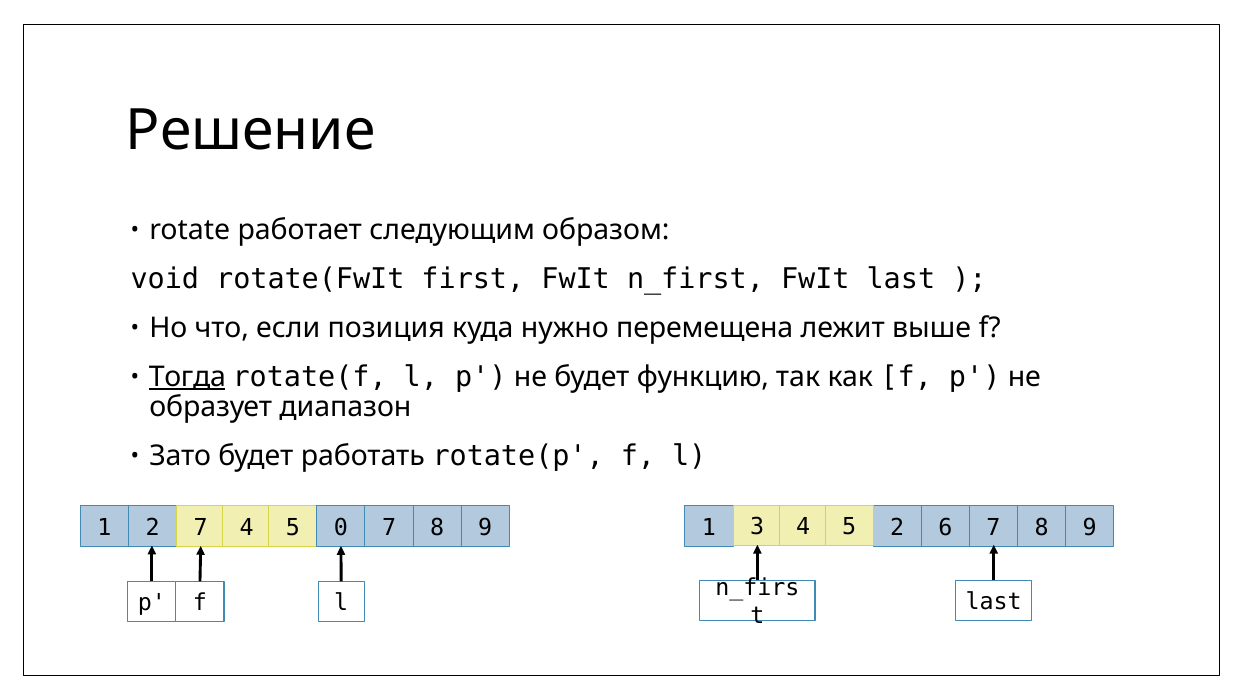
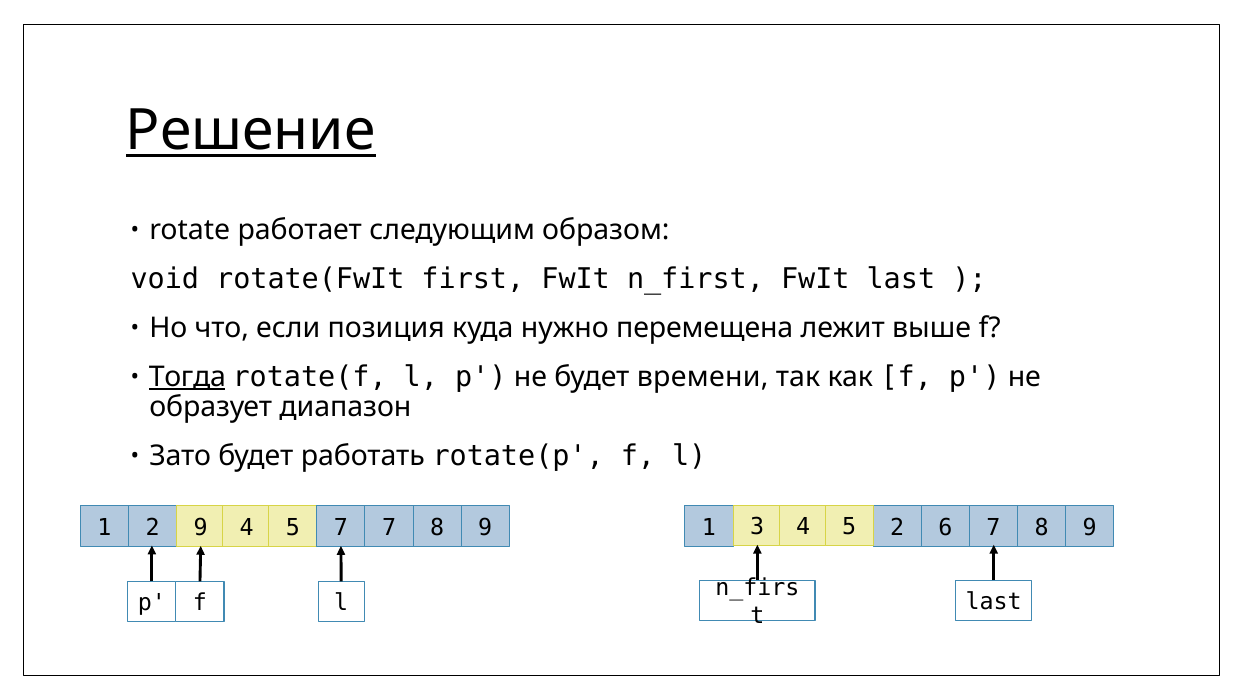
Решение underline: none -> present
функцию: функцию -> времени
2 7: 7 -> 9
5 0: 0 -> 7
